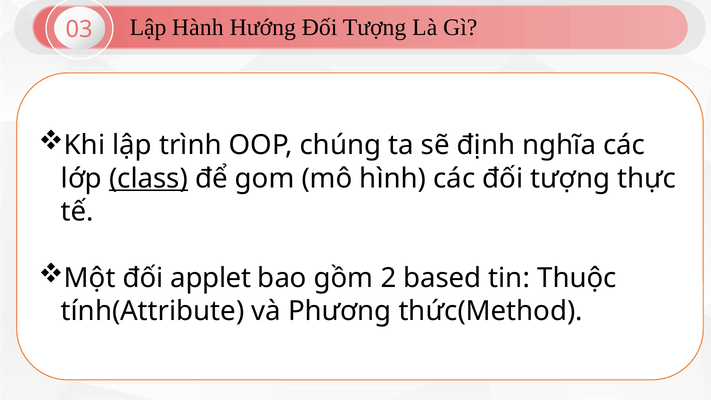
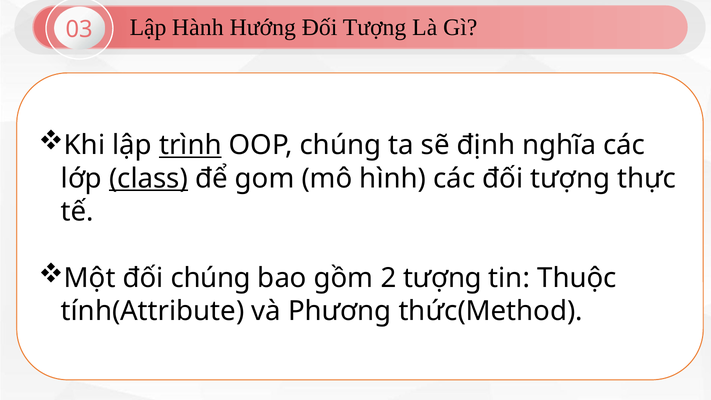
trình underline: none -> present
đối applet: applet -> chúng
2 based: based -> tượng
